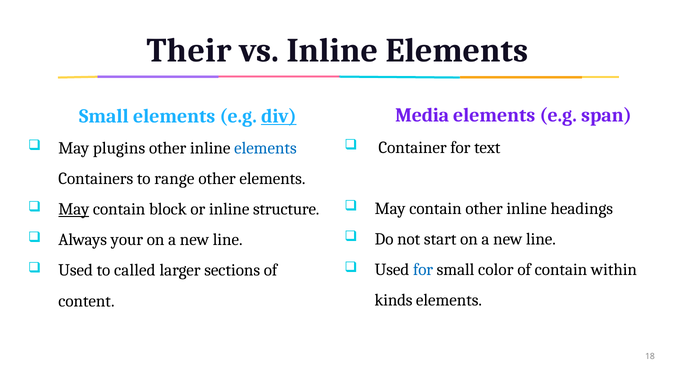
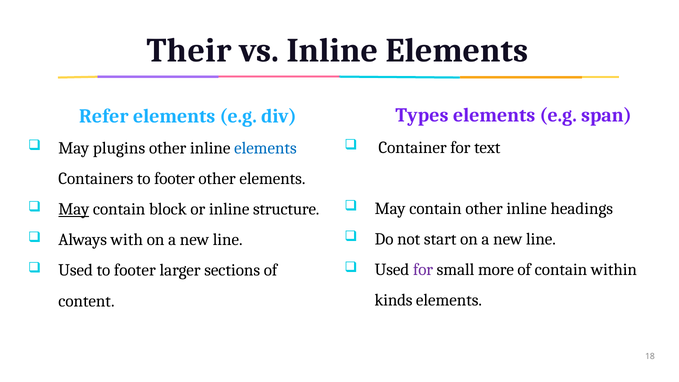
Media: Media -> Types
Small at (104, 116): Small -> Refer
div underline: present -> none
Containers to range: range -> footer
your: your -> with
for at (423, 270) colour: blue -> purple
color: color -> more
Used to called: called -> footer
